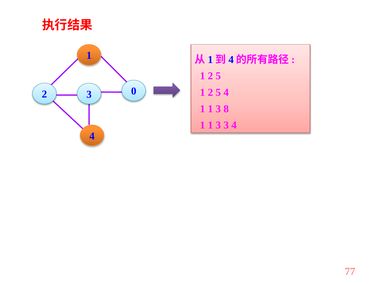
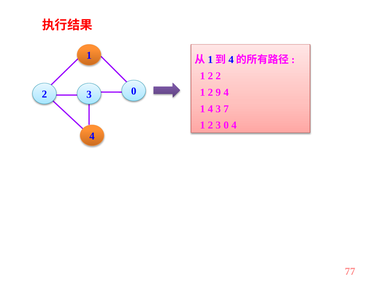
5 at (218, 76): 5 -> 2
5 at (218, 92): 5 -> 9
1 at (210, 109): 1 -> 4
8: 8 -> 7
1 at (210, 125): 1 -> 2
3 3: 3 -> 0
